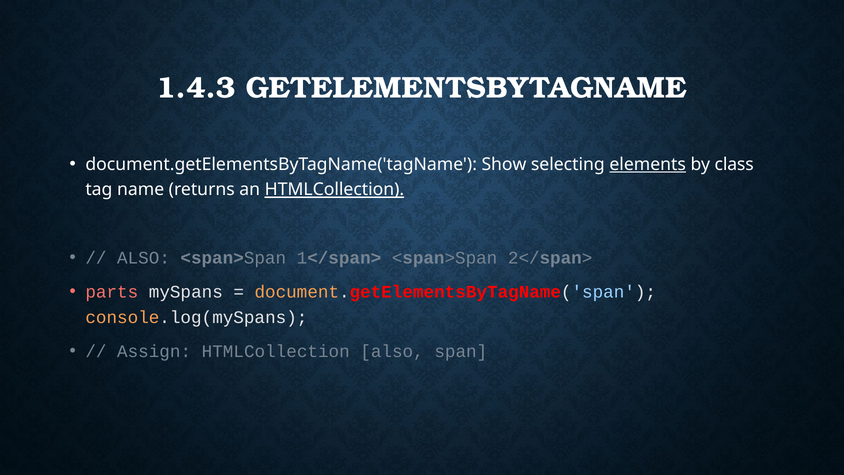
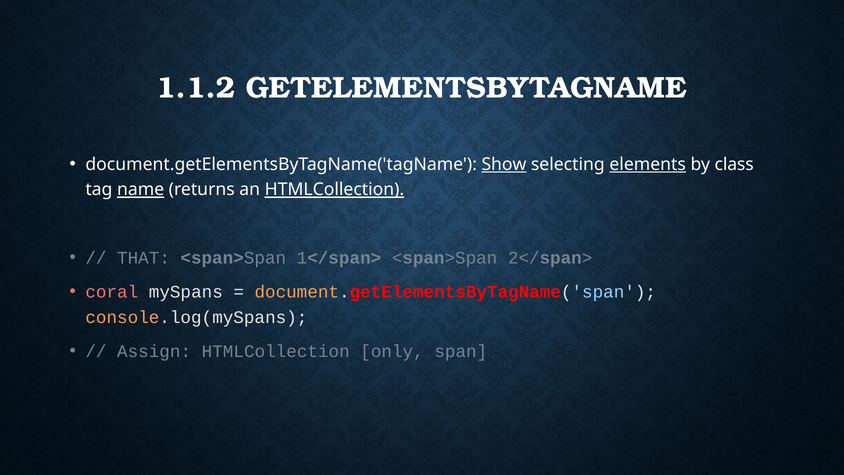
1.4.3: 1.4.3 -> 1.1.2
Show underline: none -> present
name underline: none -> present
ALSO at (144, 258): ALSO -> THAT
parts: parts -> coral
HTMLCollection also: also -> only
